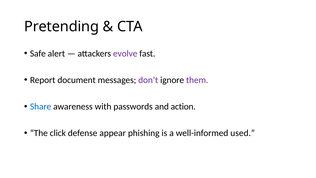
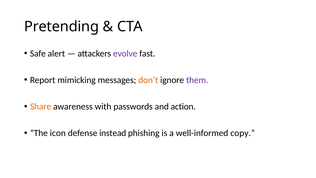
document: document -> mimicking
don’t colour: purple -> orange
Share colour: blue -> orange
click: click -> icon
appear: appear -> instead
used: used -> copy
